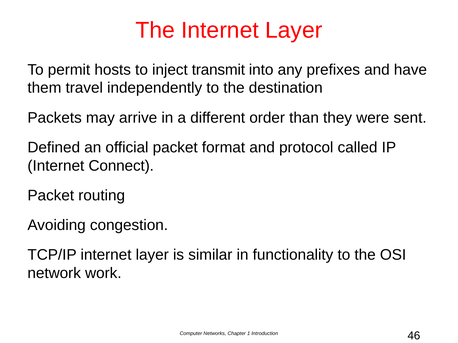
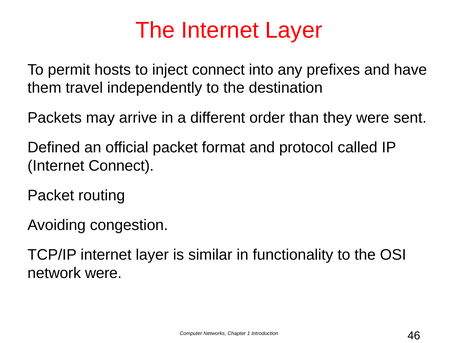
inject transmit: transmit -> connect
network work: work -> were
